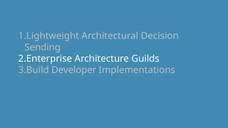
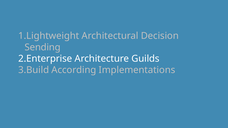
Developer: Developer -> According
